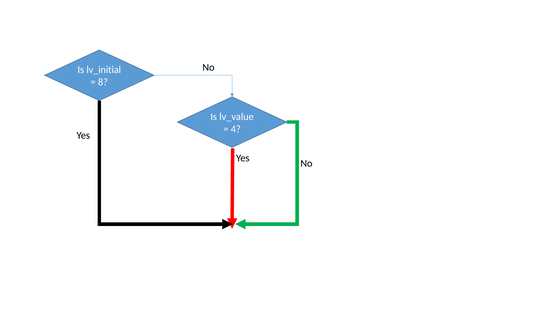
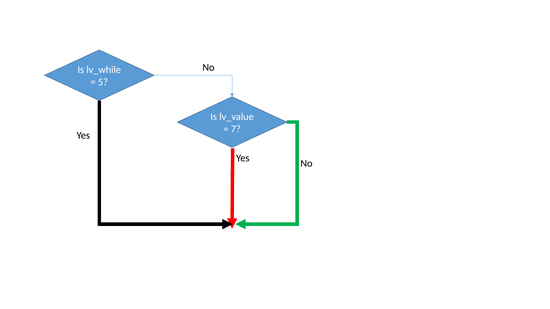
lv_initial: lv_initial -> lv_while
8: 8 -> 5
4: 4 -> 7
